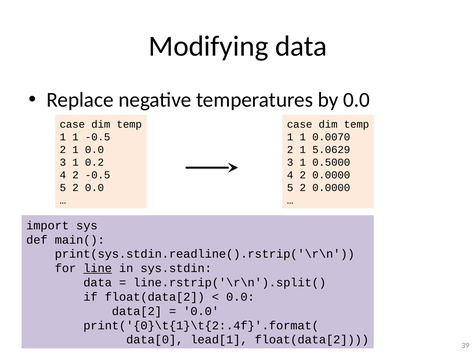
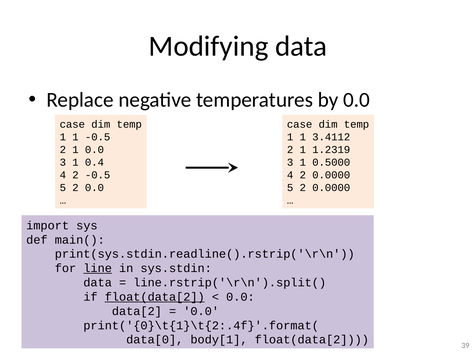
0.0070: 0.0070 -> 3.4112
5.0629: 5.0629 -> 1.2319
0.2: 0.2 -> 0.4
float(data[2 at (155, 297) underline: none -> present
lead[1: lead[1 -> body[1
